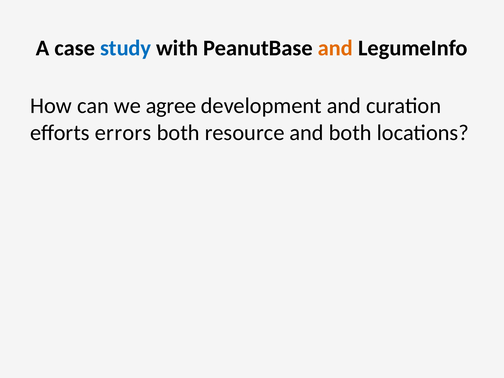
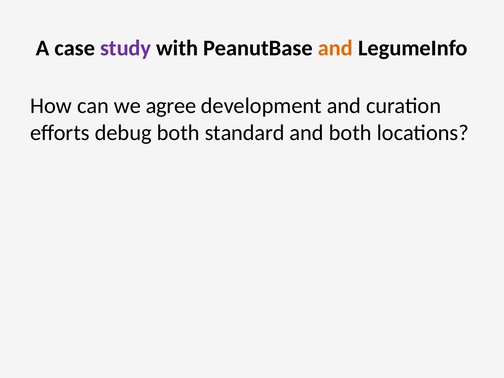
study colour: blue -> purple
errors: errors -> debug
resource: resource -> standard
